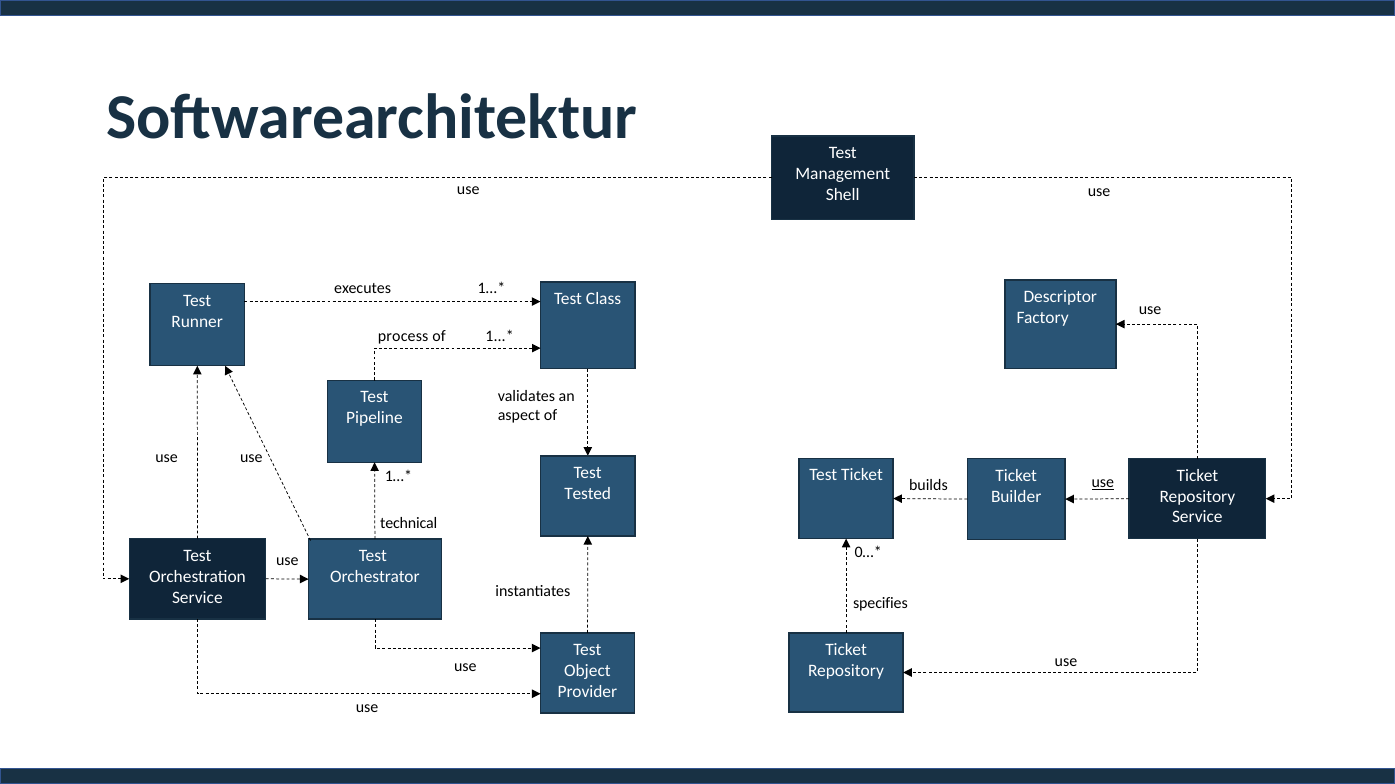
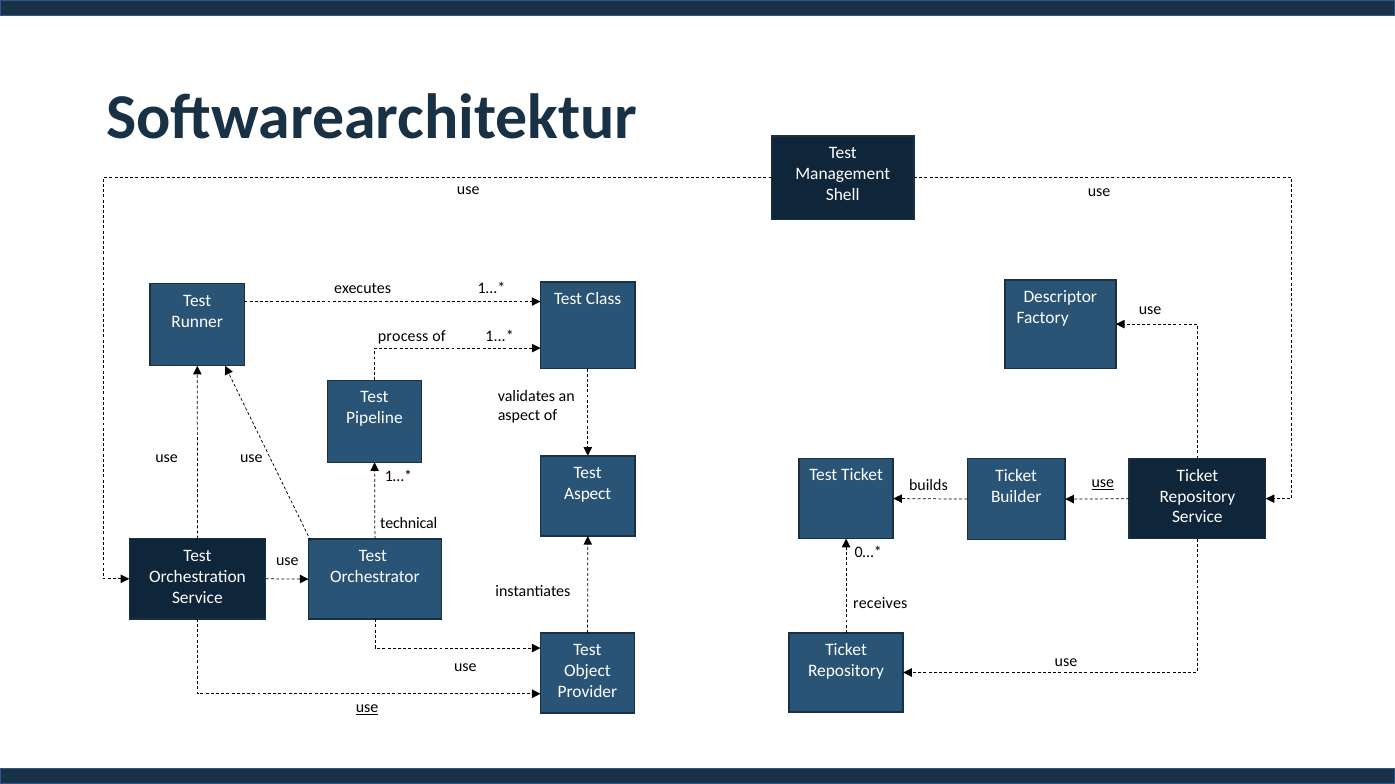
Tested at (588, 494): Tested -> Aspect
specifies: specifies -> receives
use at (367, 708) underline: none -> present
